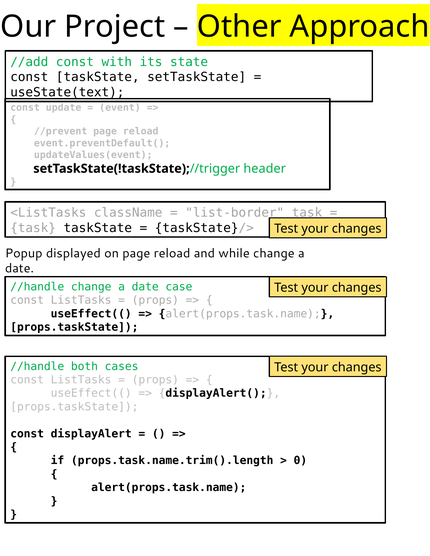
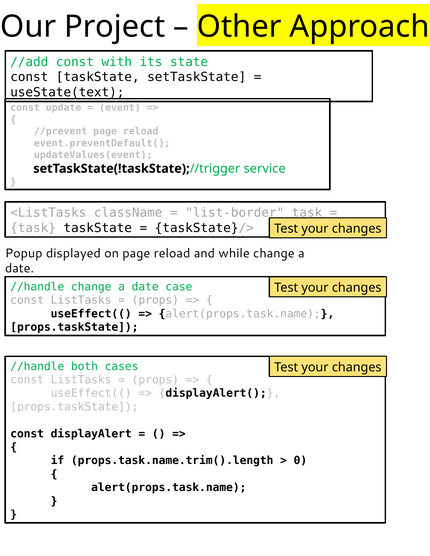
header: header -> service
